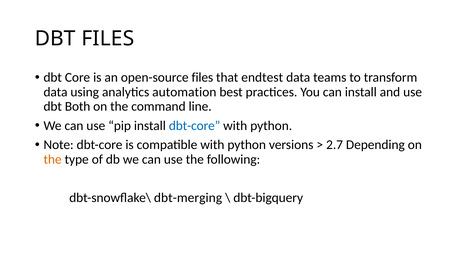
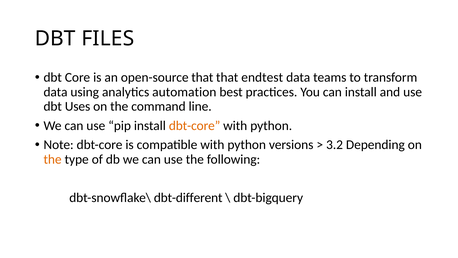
open-source files: files -> that
Both: Both -> Uses
dbt-core at (195, 125) colour: blue -> orange
2.7: 2.7 -> 3.2
dbt-merging: dbt-merging -> dbt-different
